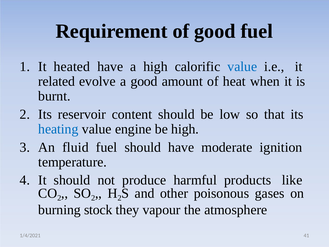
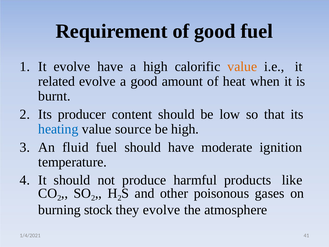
It heated: heated -> evolve
value at (242, 66) colour: blue -> orange
reservoir: reservoir -> producer
engine: engine -> source
they vapour: vapour -> evolve
